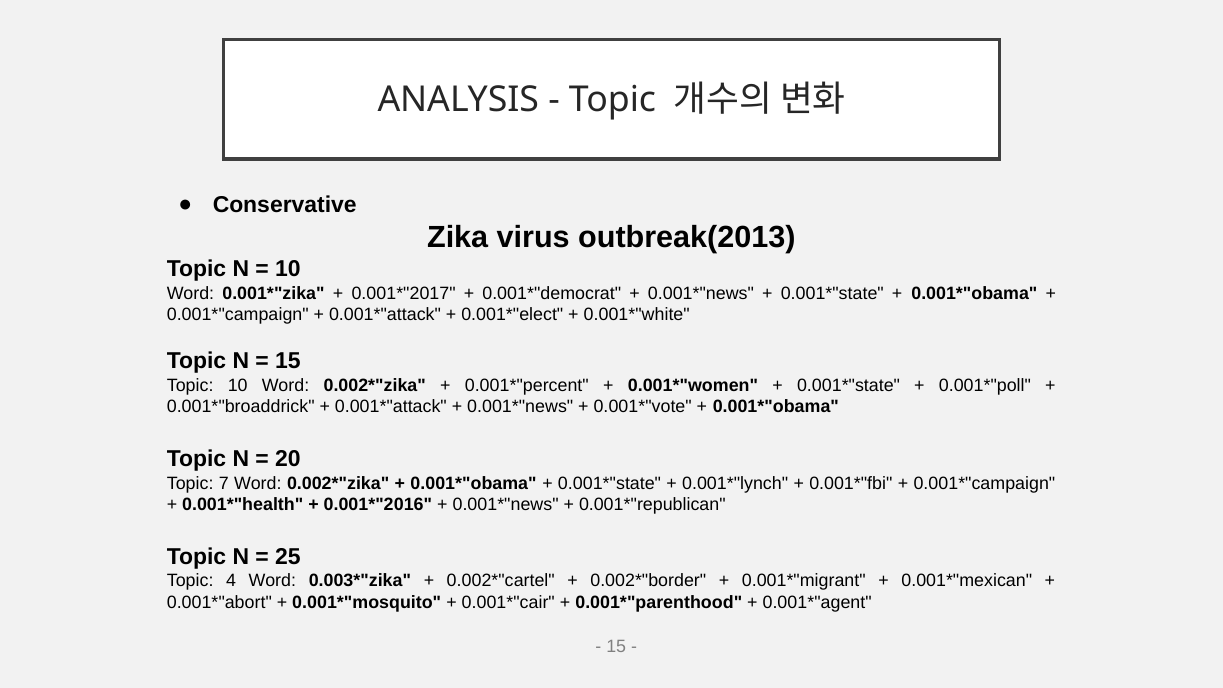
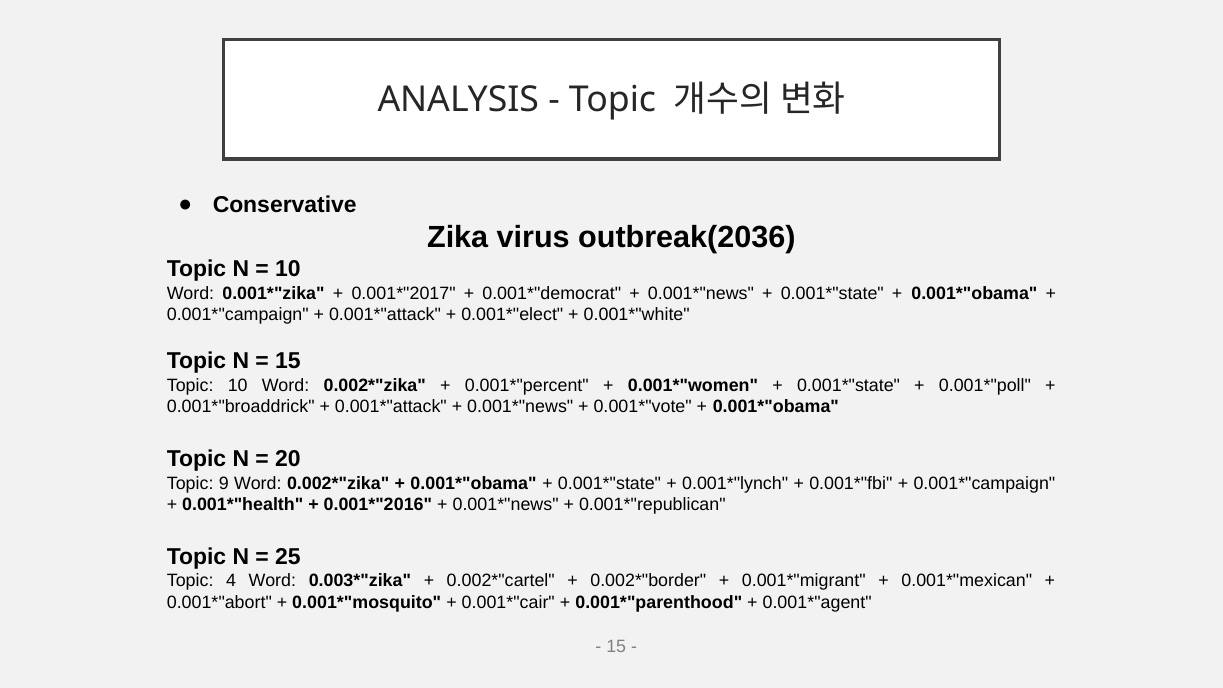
outbreak(2013: outbreak(2013 -> outbreak(2036
7: 7 -> 9
